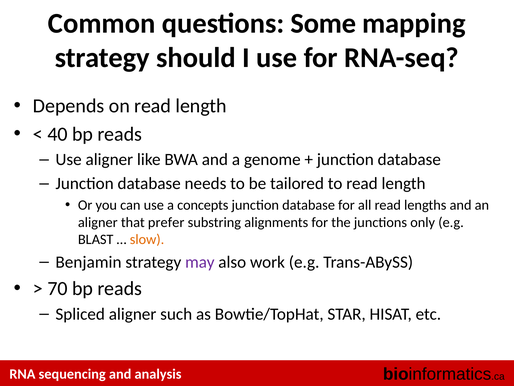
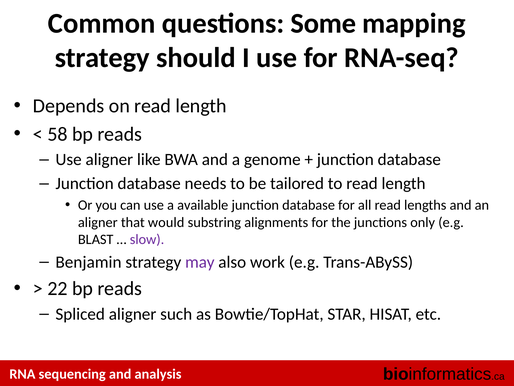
40: 40 -> 58
concepts: concepts -> available
prefer: prefer -> would
slow colour: orange -> purple
70: 70 -> 22
